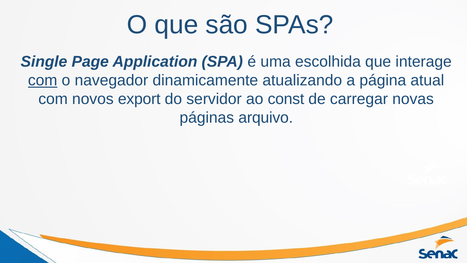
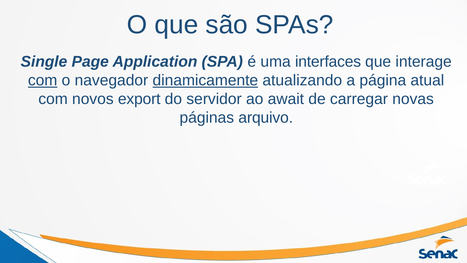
escolhida: escolhida -> interfaces
dinamicamente underline: none -> present
const: const -> await
